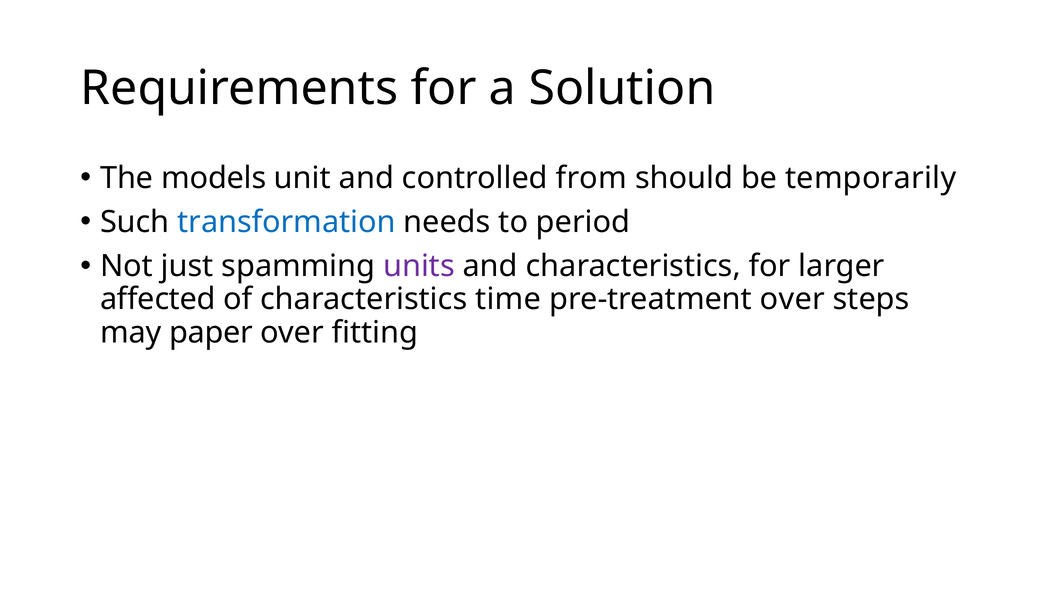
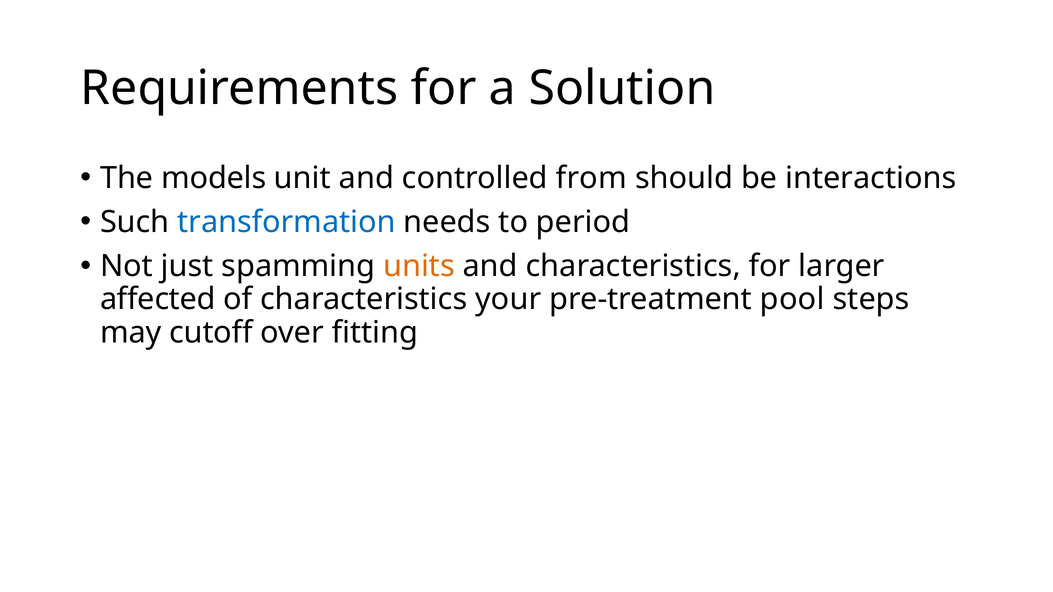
temporarily: temporarily -> interactions
units colour: purple -> orange
time: time -> your
pre-treatment over: over -> pool
paper: paper -> cutoff
